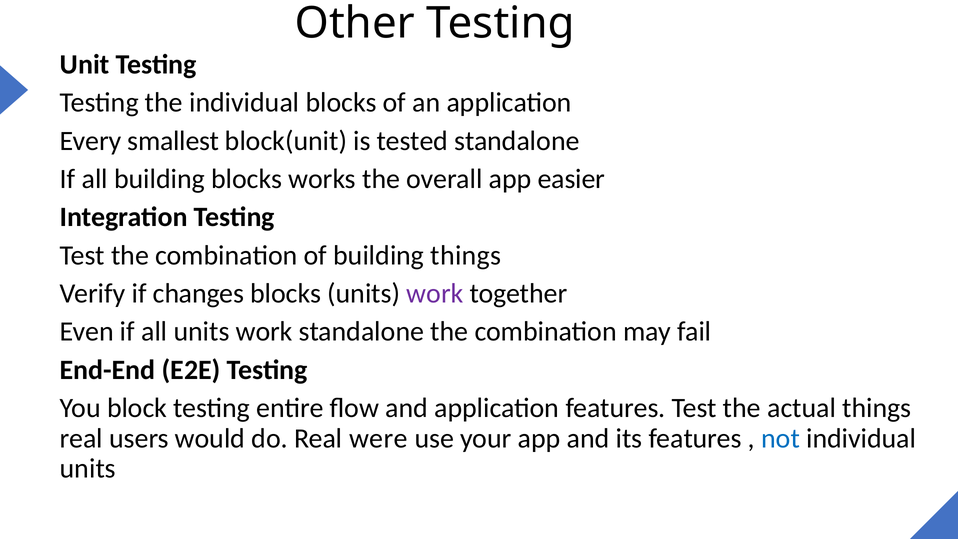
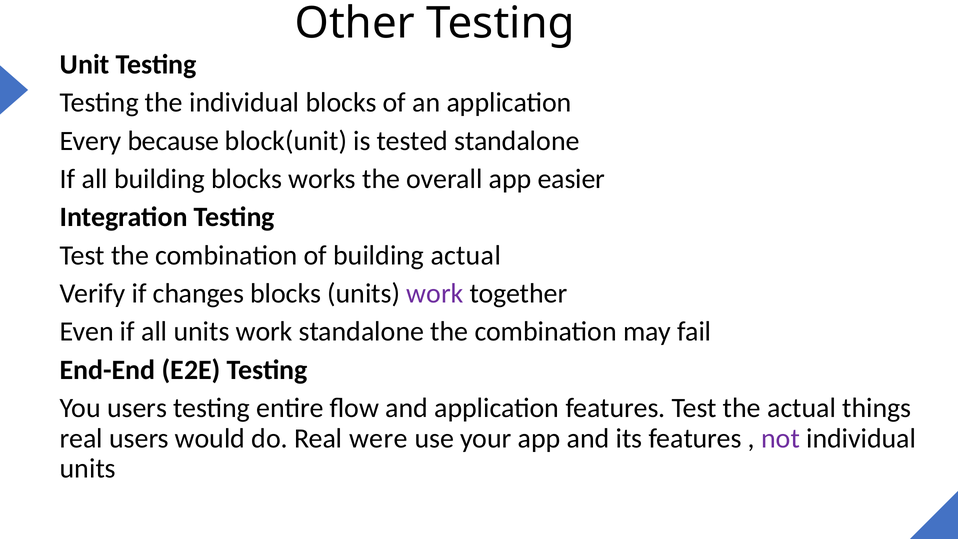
smallest: smallest -> because
building things: things -> actual
You block: block -> users
not colour: blue -> purple
